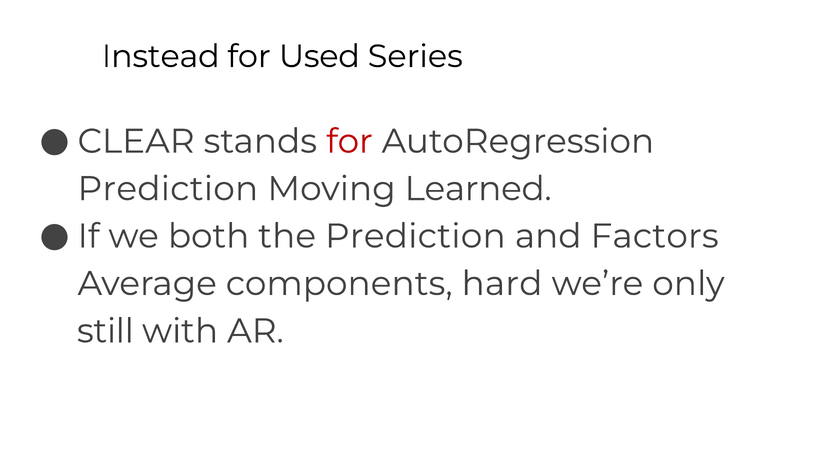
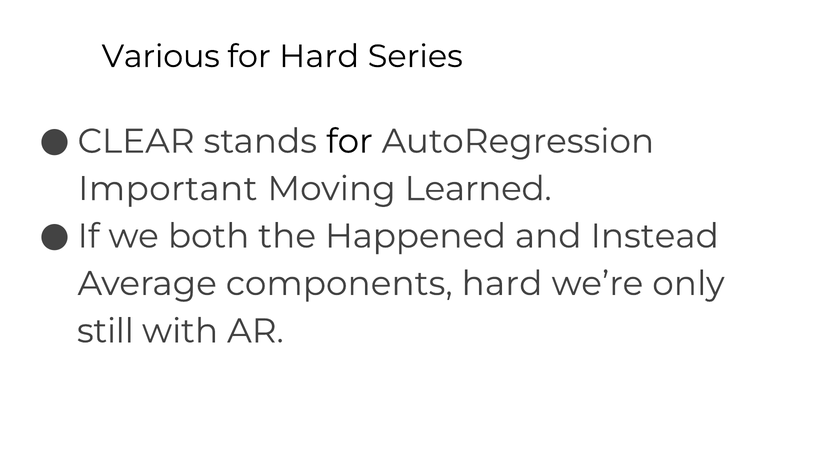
Instead: Instead -> Various
for Used: Used -> Hard
for at (349, 141) colour: red -> black
Prediction at (168, 189): Prediction -> Important
the Prediction: Prediction -> Happened
Factors: Factors -> Instead
